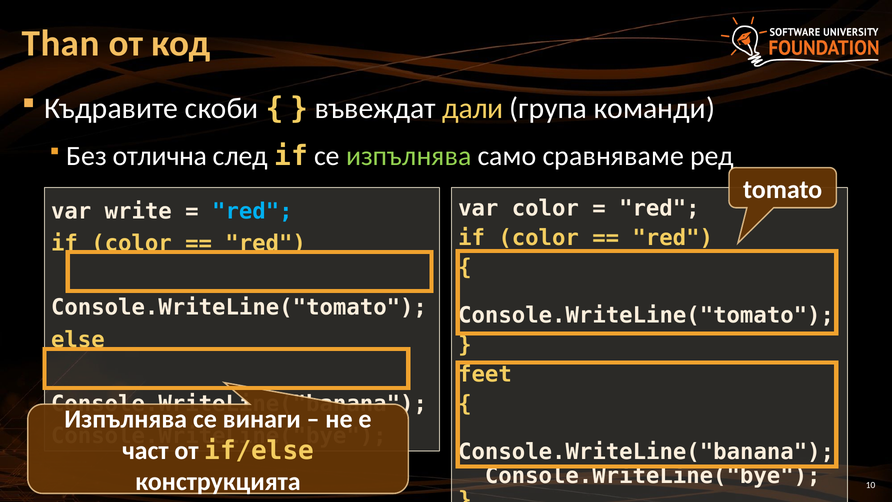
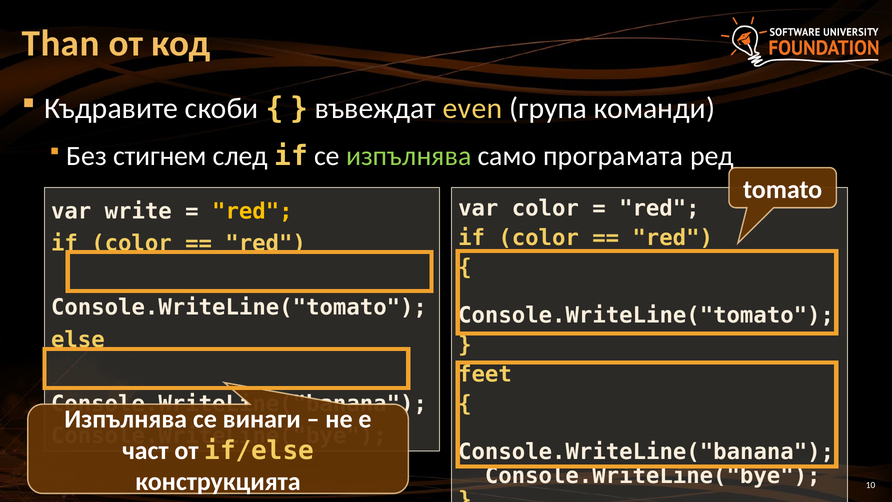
дали: дали -> even
отлична: отлична -> стигнем
сравняваме: сравняваме -> програмата
red at (252, 211) colour: light blue -> yellow
